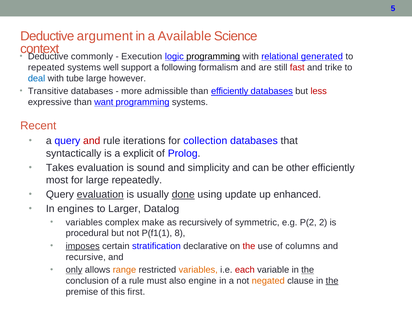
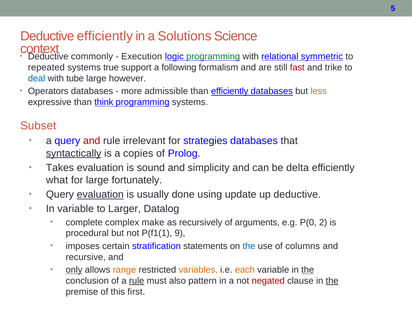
Deductive argument: argument -> efficiently
Available: Available -> Solutions
programming at (213, 56) colour: black -> green
generated: generated -> symmetric
well: well -> true
Transitive: Transitive -> Operators
less colour: red -> orange
want: want -> think
Recent: Recent -> Subset
iterations: iterations -> irrelevant
collection: collection -> strategies
syntactically underline: none -> present
explicit: explicit -> copies
other: other -> delta
most: most -> what
repeatedly: repeatedly -> fortunately
done underline: present -> none
up enhanced: enhanced -> deductive
In engines: engines -> variable
variables at (84, 222): variables -> complete
symmetric: symmetric -> arguments
P(2: P(2 -> P(0
8: 8 -> 9
imposes underline: present -> none
declarative: declarative -> statements
the at (249, 246) colour: red -> blue
each colour: red -> orange
rule at (137, 281) underline: none -> present
engine: engine -> pattern
negated colour: orange -> red
